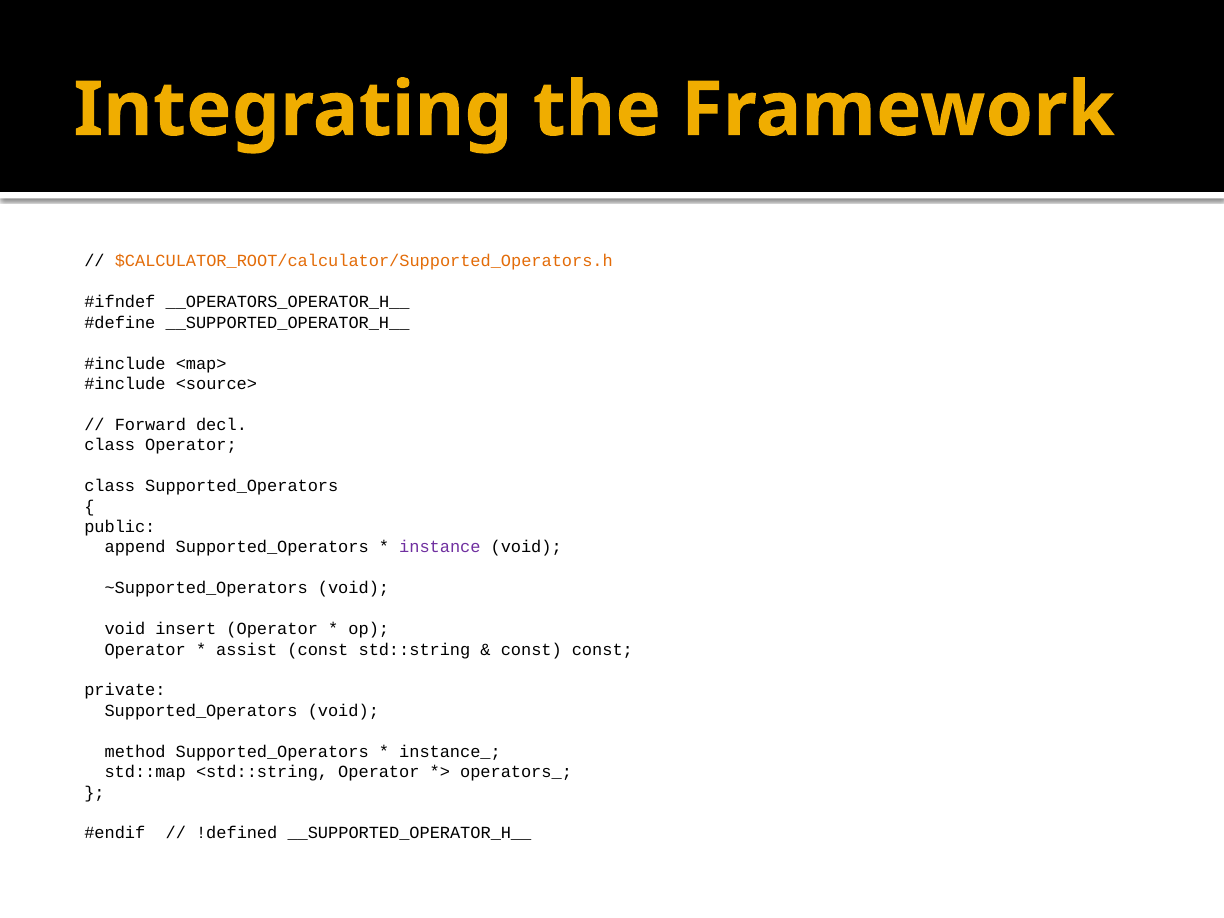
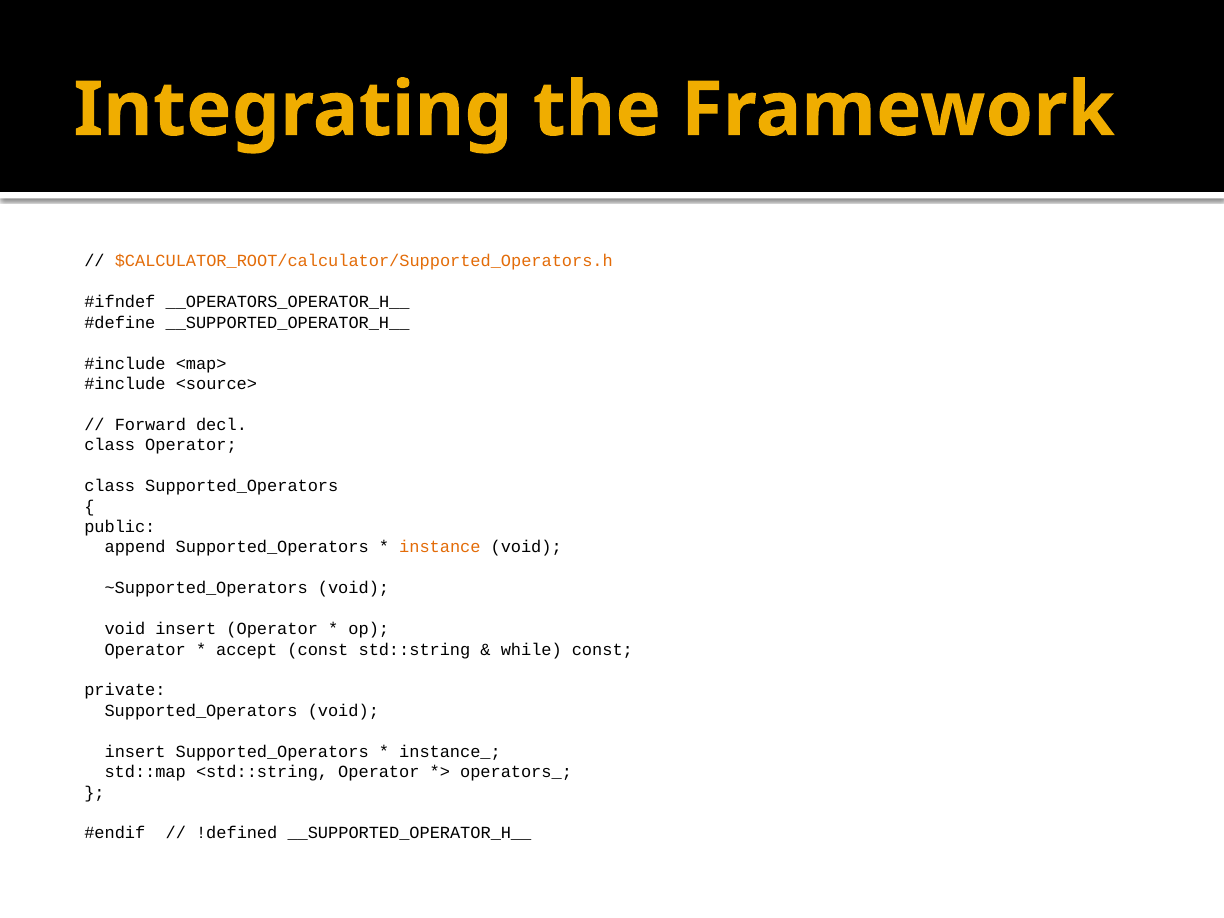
instance colour: purple -> orange
assist: assist -> accept
const at (531, 649): const -> while
method at (135, 752): method -> insert
